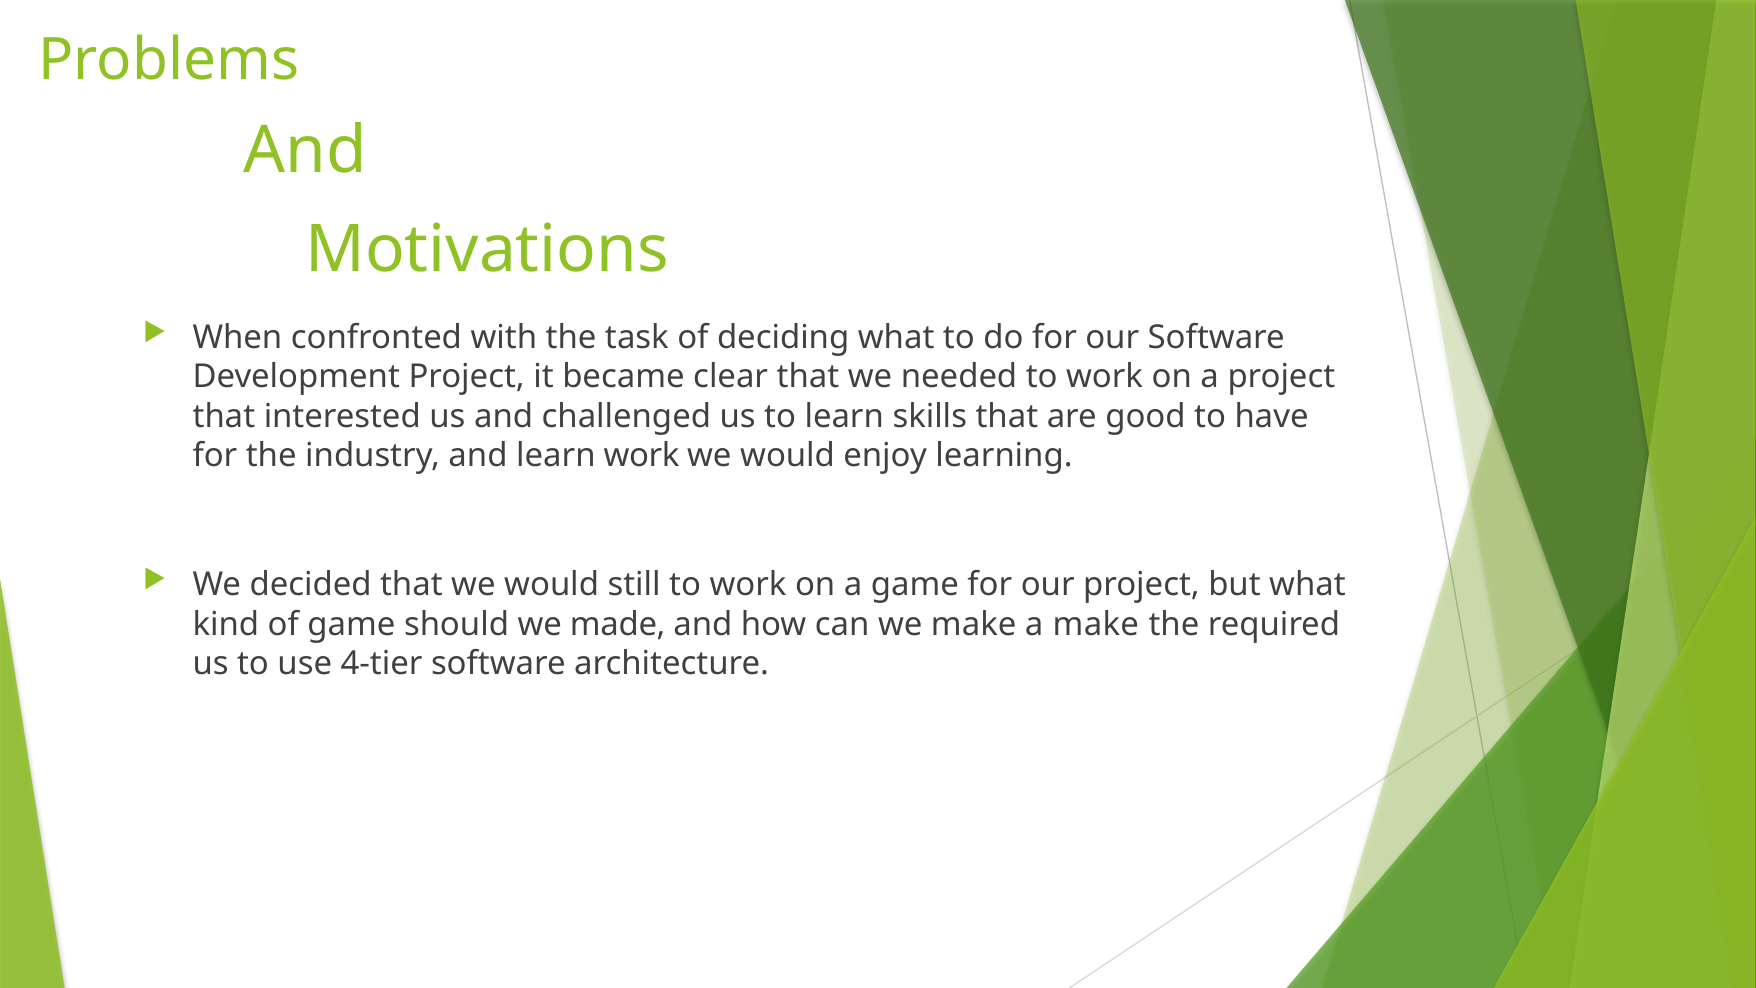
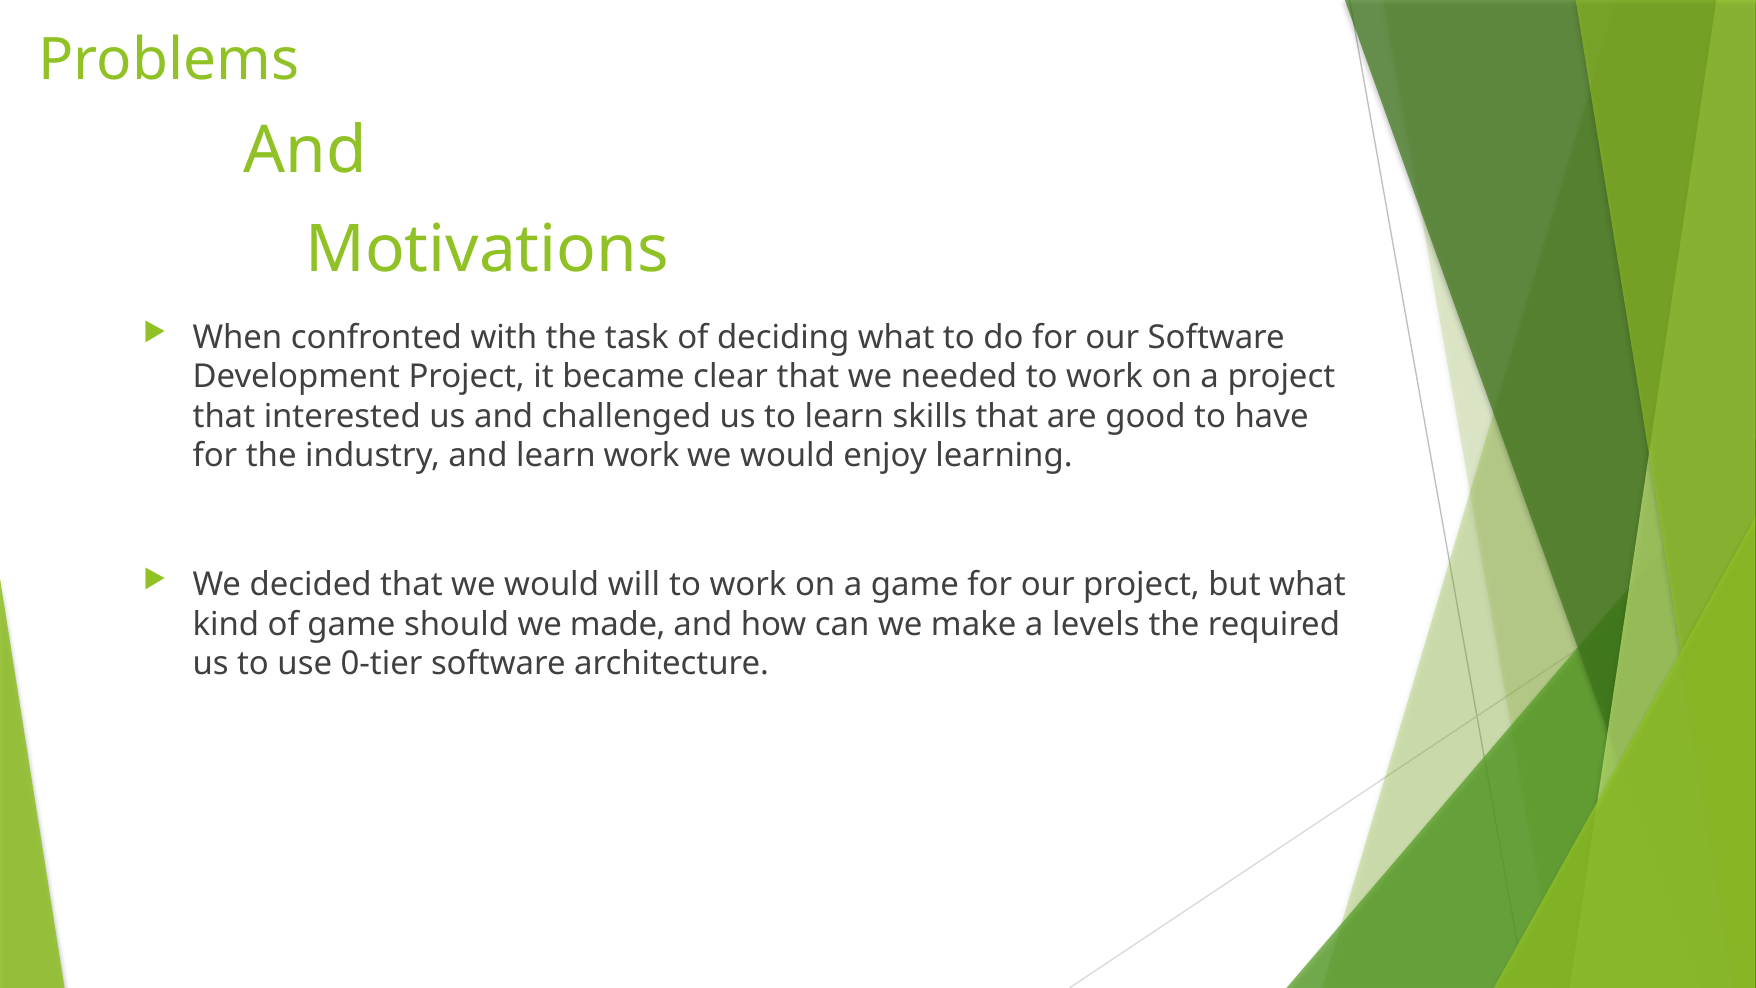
still: still -> will
a make: make -> levels
4-tier: 4-tier -> 0-tier
